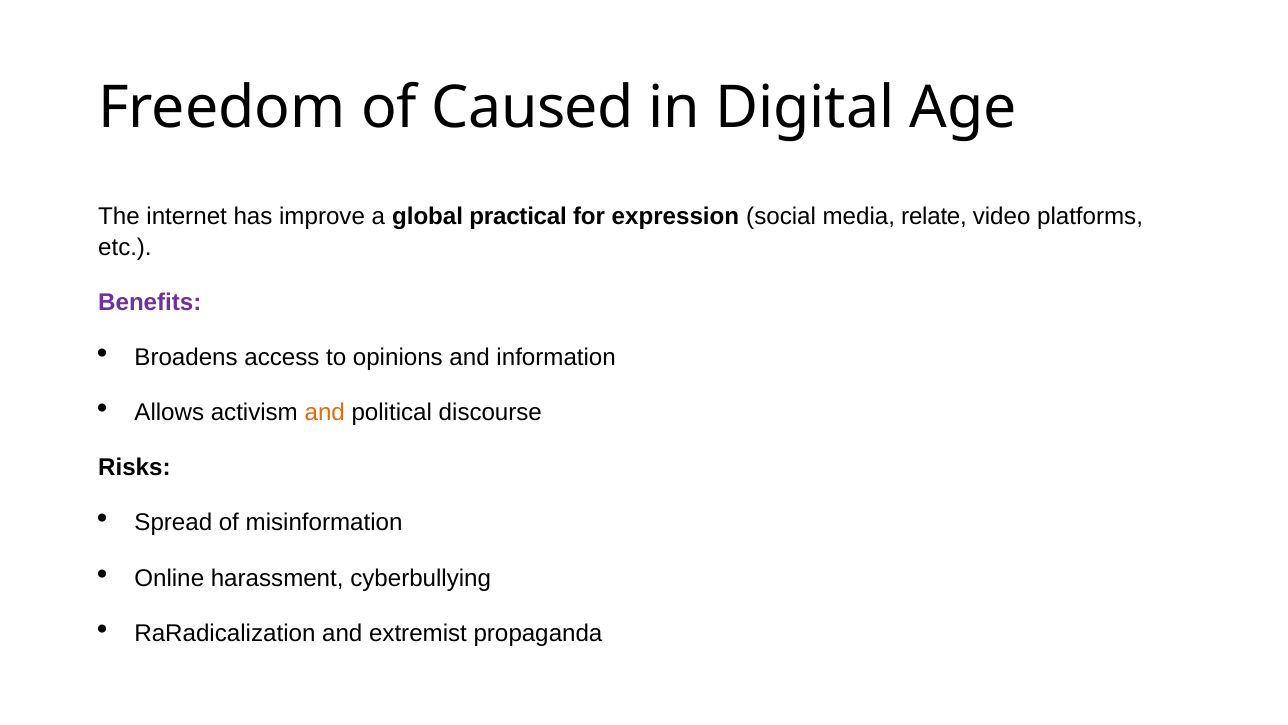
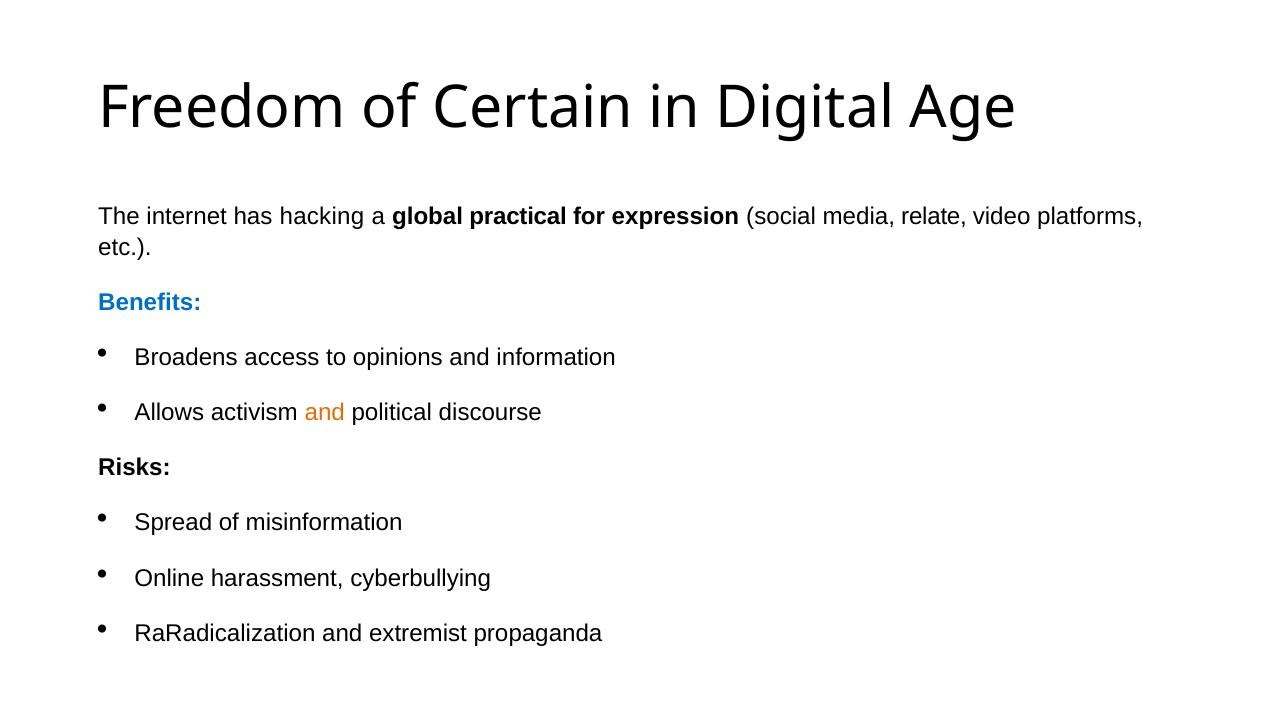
Caused: Caused -> Certain
improve: improve -> hacking
Benefits colour: purple -> blue
